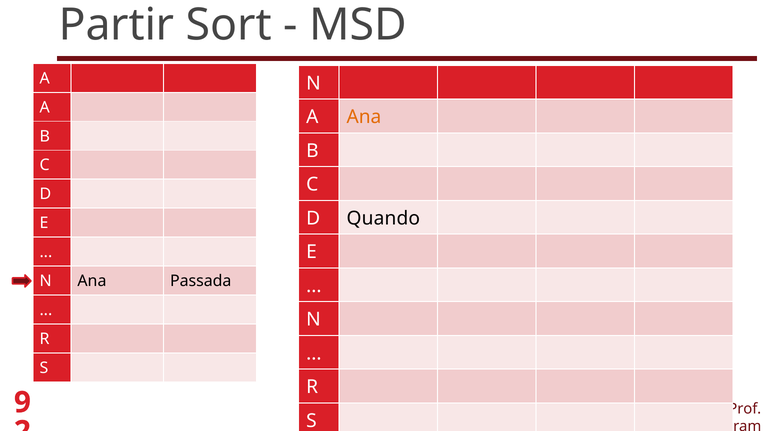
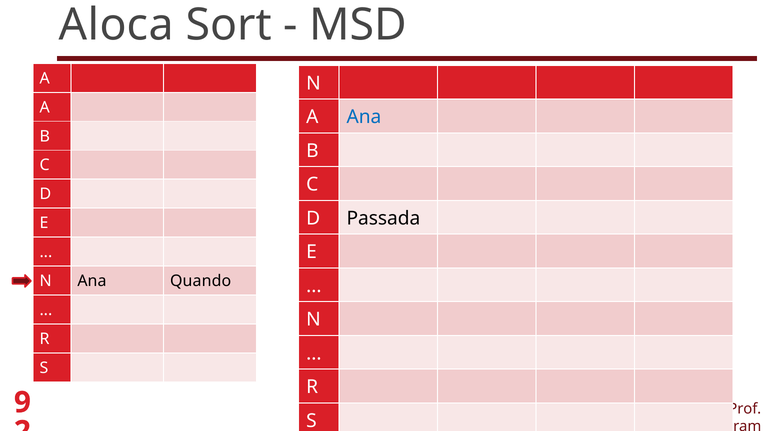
Partir: Partir -> Aloca
Ana at (364, 117) colour: orange -> blue
Quando: Quando -> Passada
Passada: Passada -> Quando
